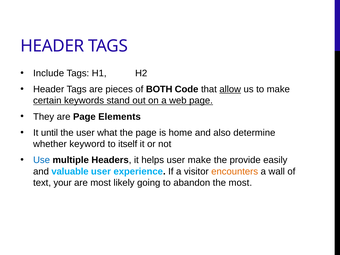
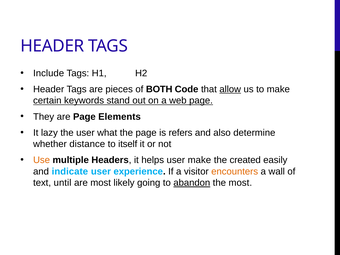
until: until -> lazy
home: home -> refers
keyword: keyword -> distance
Use colour: blue -> orange
provide: provide -> created
valuable: valuable -> indicate
your: your -> until
abandon underline: none -> present
